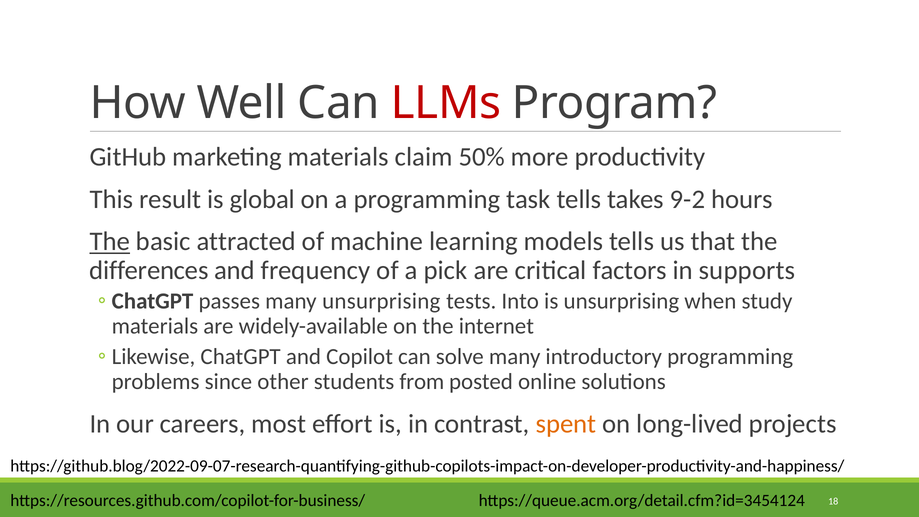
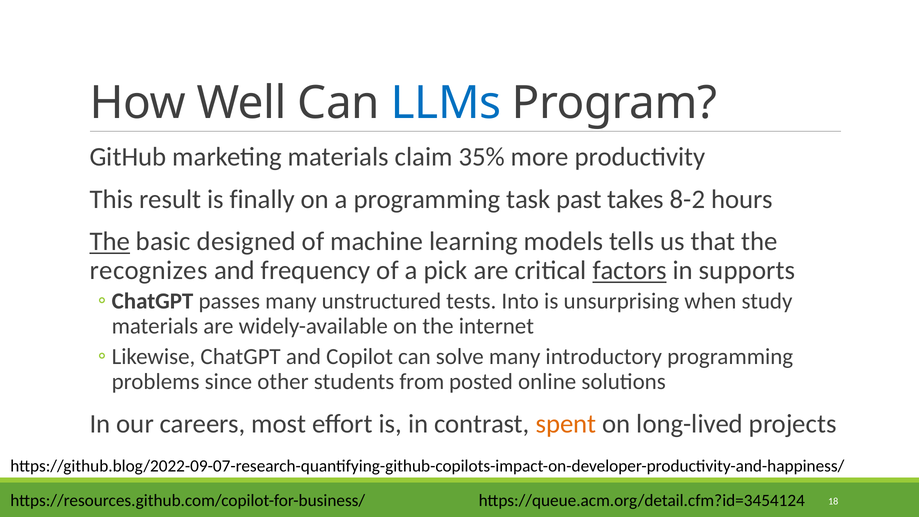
LLMs colour: red -> blue
50%: 50% -> 35%
global: global -> finally
task tells: tells -> past
9-2: 9-2 -> 8-2
attracted: attracted -> designed
differences: differences -> recognizes
factors underline: none -> present
many unsurprising: unsurprising -> unstructured
